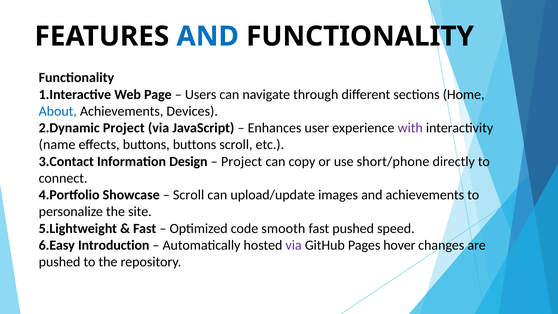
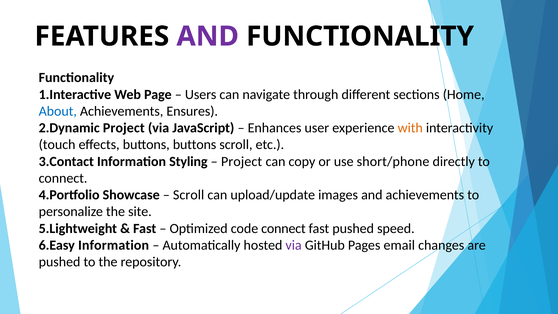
AND at (208, 36) colour: blue -> purple
Devices: Devices -> Ensures
with colour: purple -> orange
name: name -> touch
Design: Design -> Styling
code smooth: smooth -> connect
Introduction at (114, 245): Introduction -> Information
hover: hover -> email
